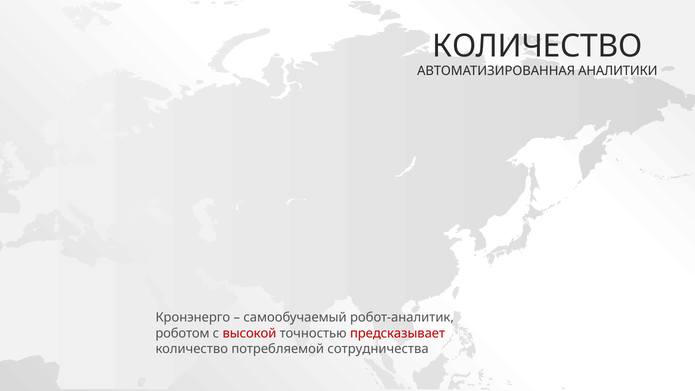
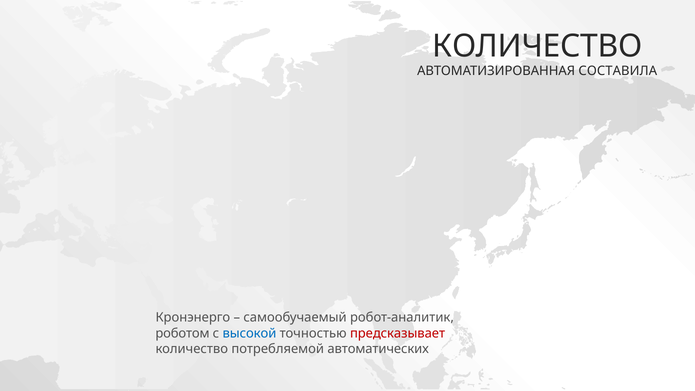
АНАЛИТИКИ: АНАЛИТИКИ -> СОСТАВИЛА
высокой colour: red -> blue
сотрудничества: сотрудничества -> автоматических
